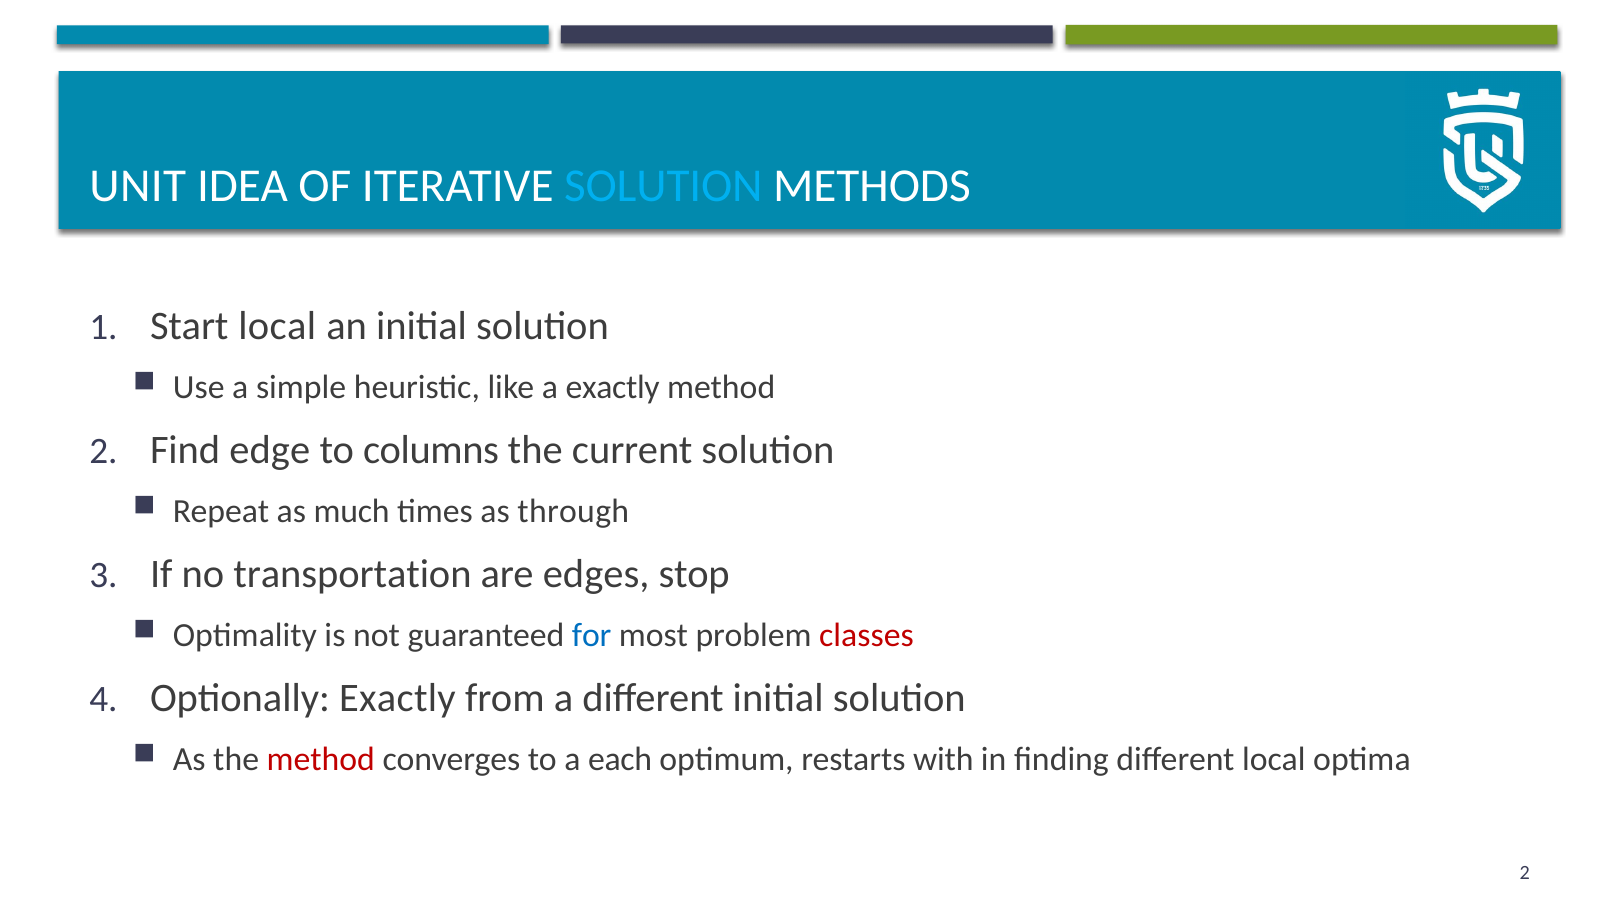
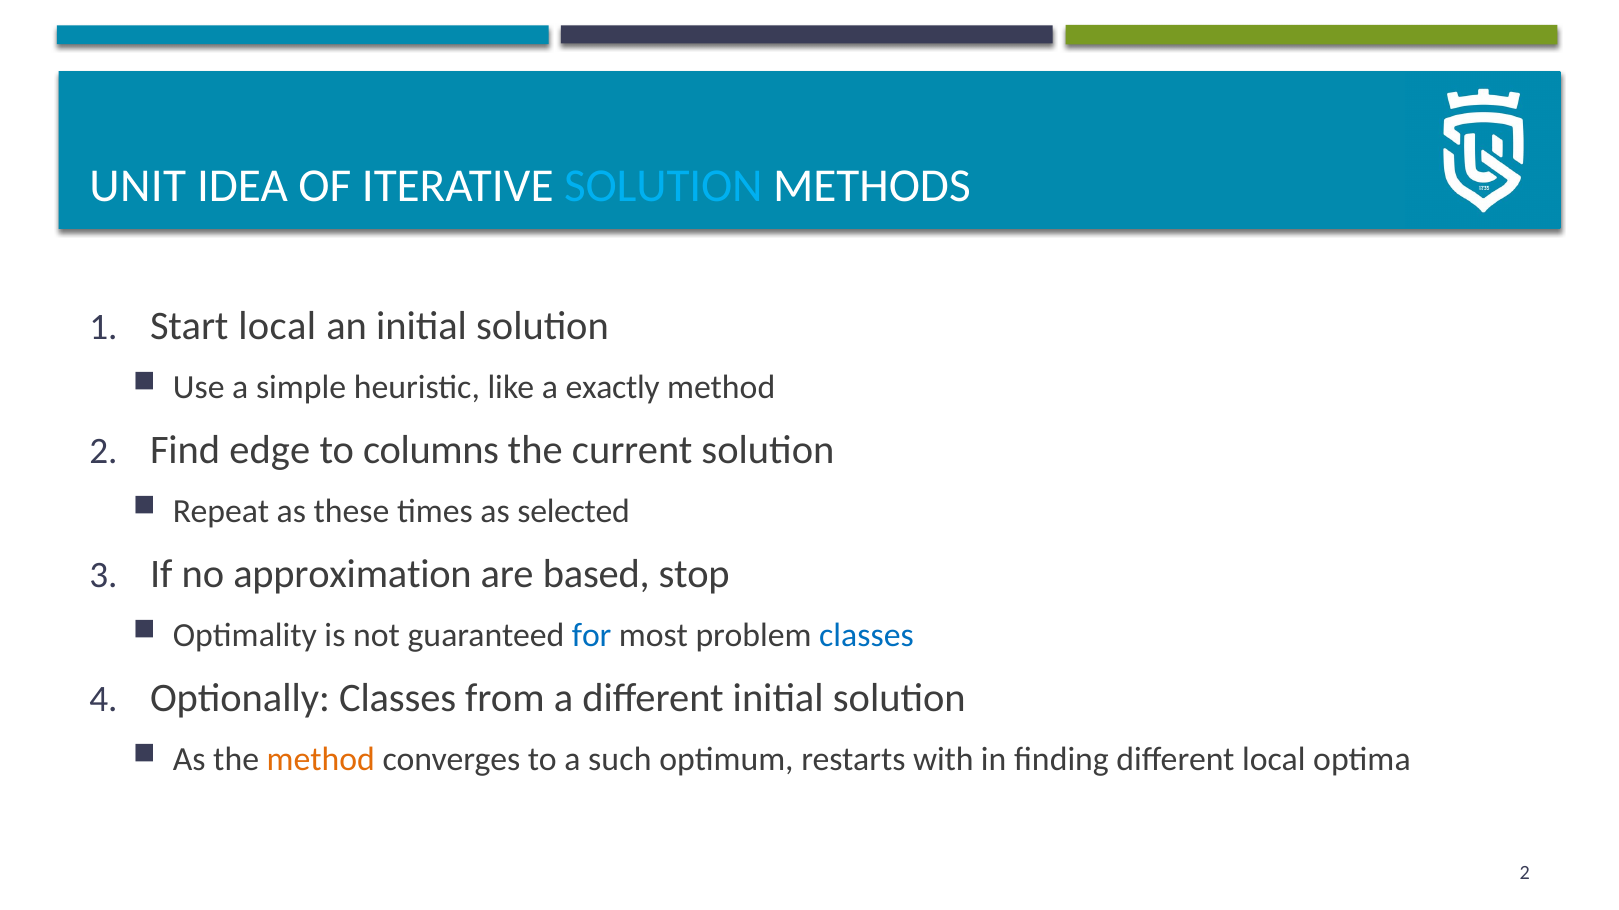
much: much -> these
through: through -> selected
transportation: transportation -> approximation
edges: edges -> based
classes at (867, 636) colour: red -> blue
Optionally Exactly: Exactly -> Classes
method at (321, 760) colour: red -> orange
each: each -> such
